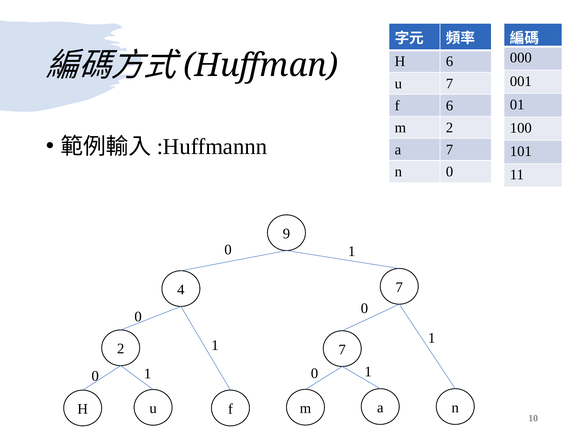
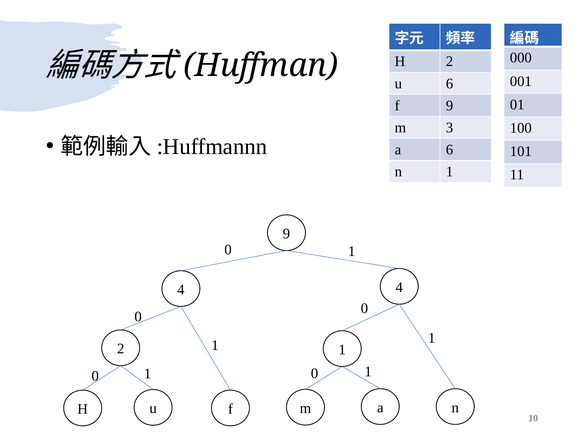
H 6: 6 -> 2
u 7: 7 -> 6
f 6: 6 -> 9
m 2: 2 -> 3
a 7: 7 -> 6
n 0: 0 -> 1
4 7: 7 -> 4
2 7: 7 -> 1
